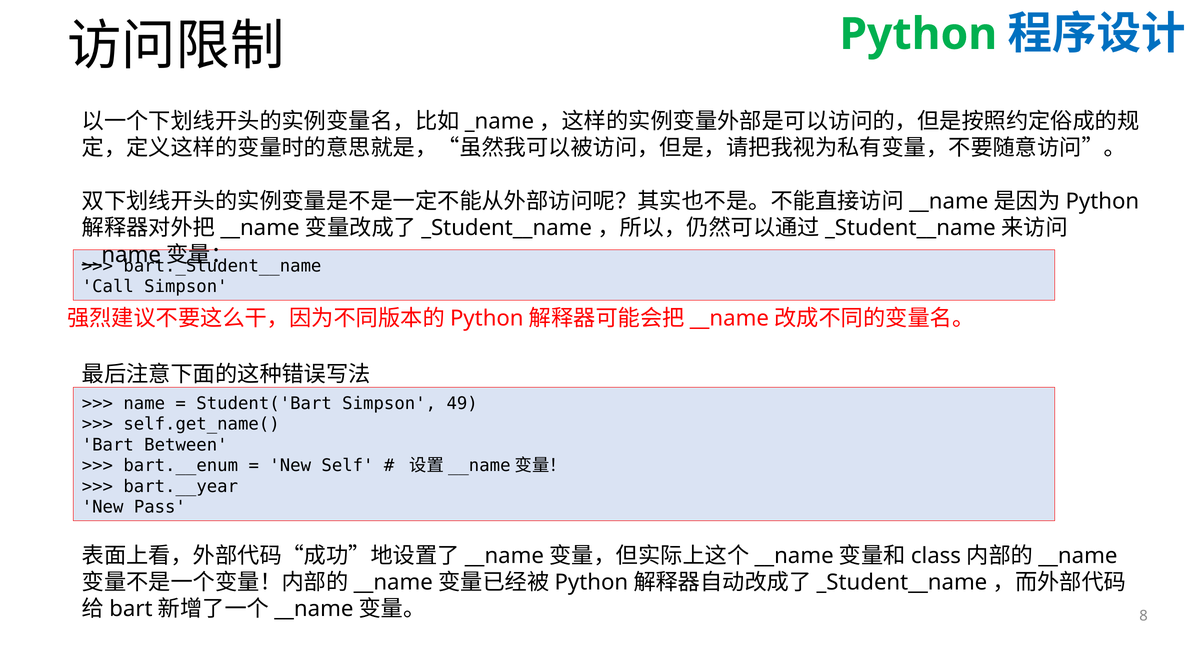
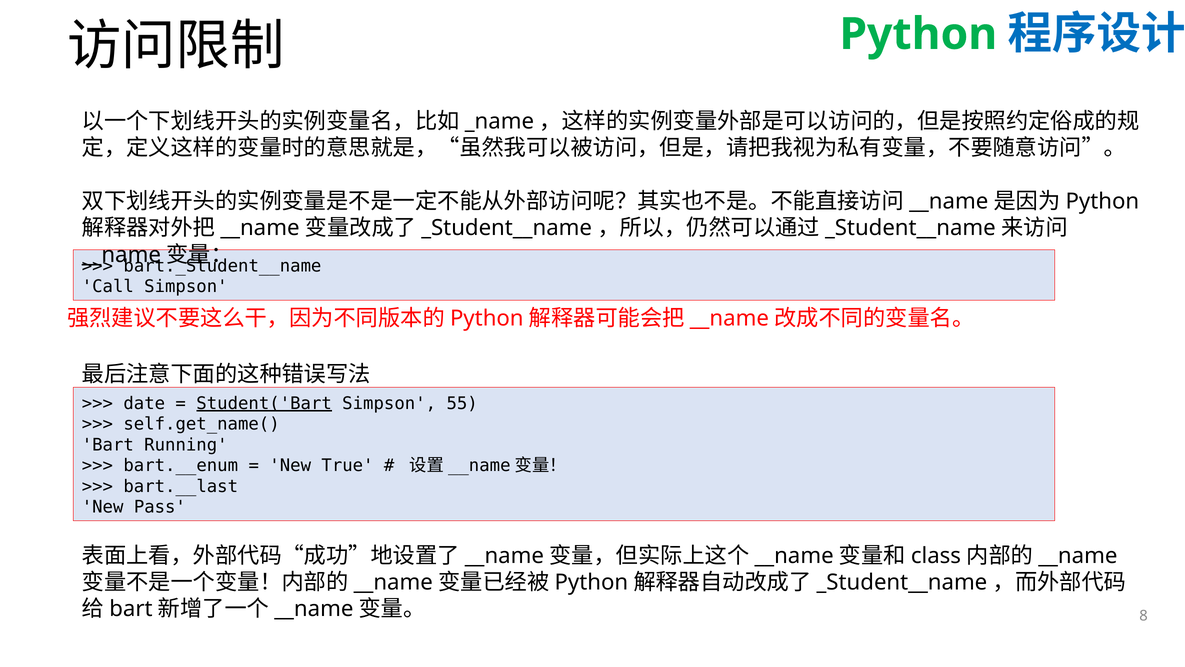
name: name -> date
Student('Bart underline: none -> present
49: 49 -> 55
Between: Between -> Running
Self: Self -> True
bart.__year: bart.__year -> bart.__last
